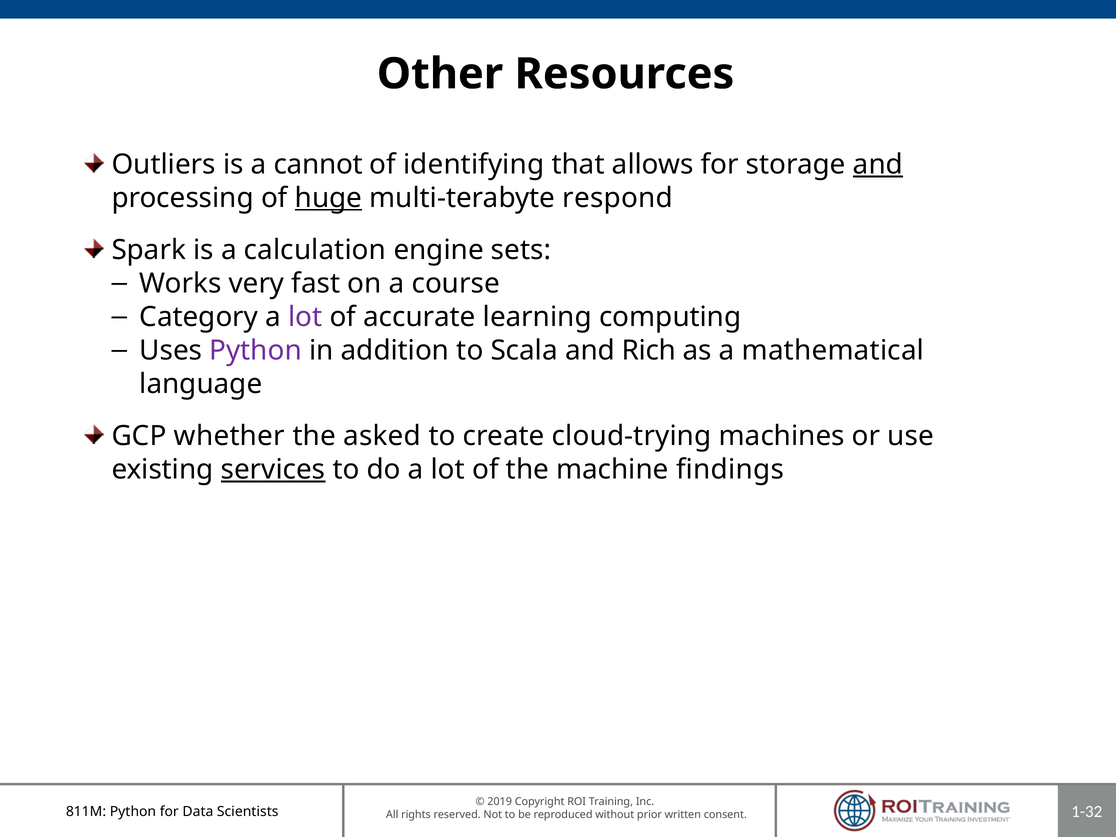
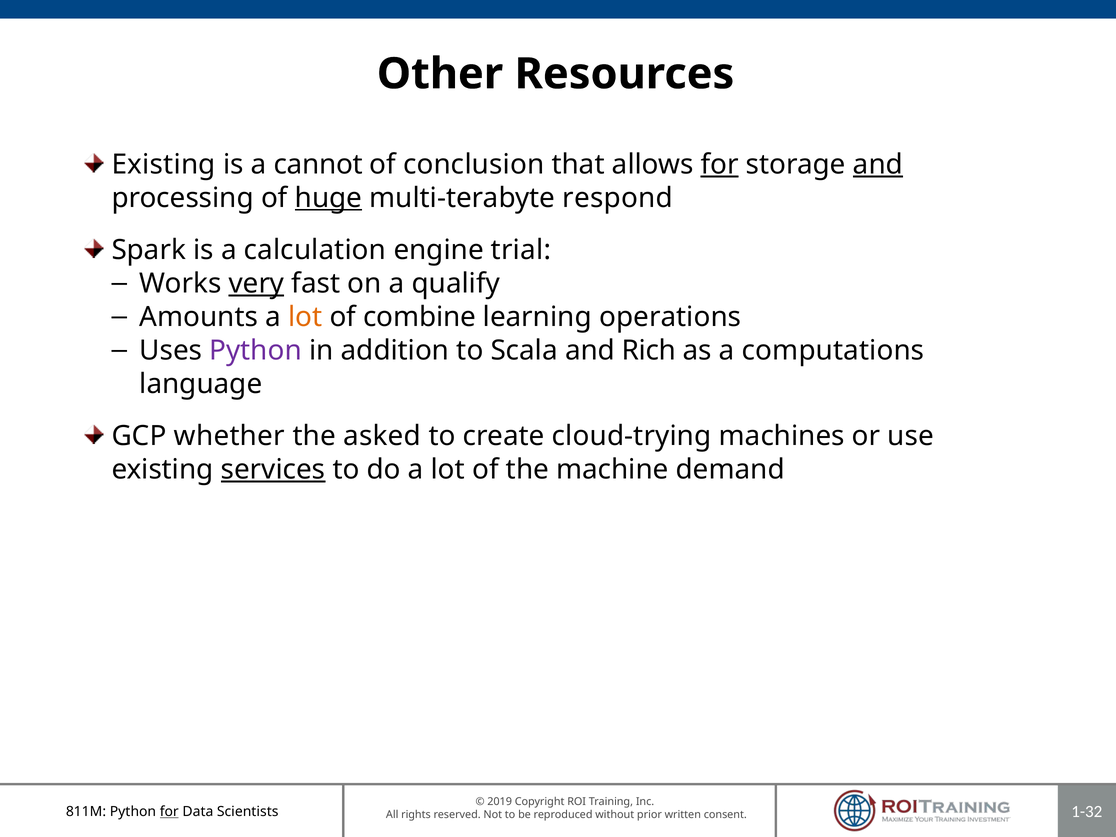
Outliers at (164, 164): Outliers -> Existing
identifying: identifying -> conclusion
for at (720, 164) underline: none -> present
sets: sets -> trial
very underline: none -> present
course: course -> qualify
Category: Category -> Amounts
lot at (305, 317) colour: purple -> orange
accurate: accurate -> combine
computing: computing -> operations
mathematical: mathematical -> computations
findings: findings -> demand
for at (169, 812) underline: none -> present
